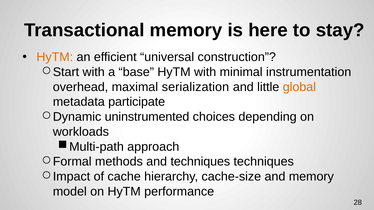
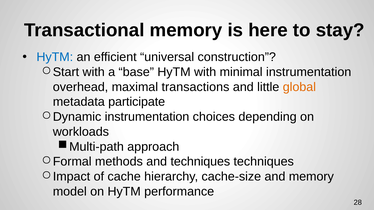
HyTM at (55, 57) colour: orange -> blue
serialization: serialization -> transactions
uninstrumented at (147, 117): uninstrumented -> instrumentation
